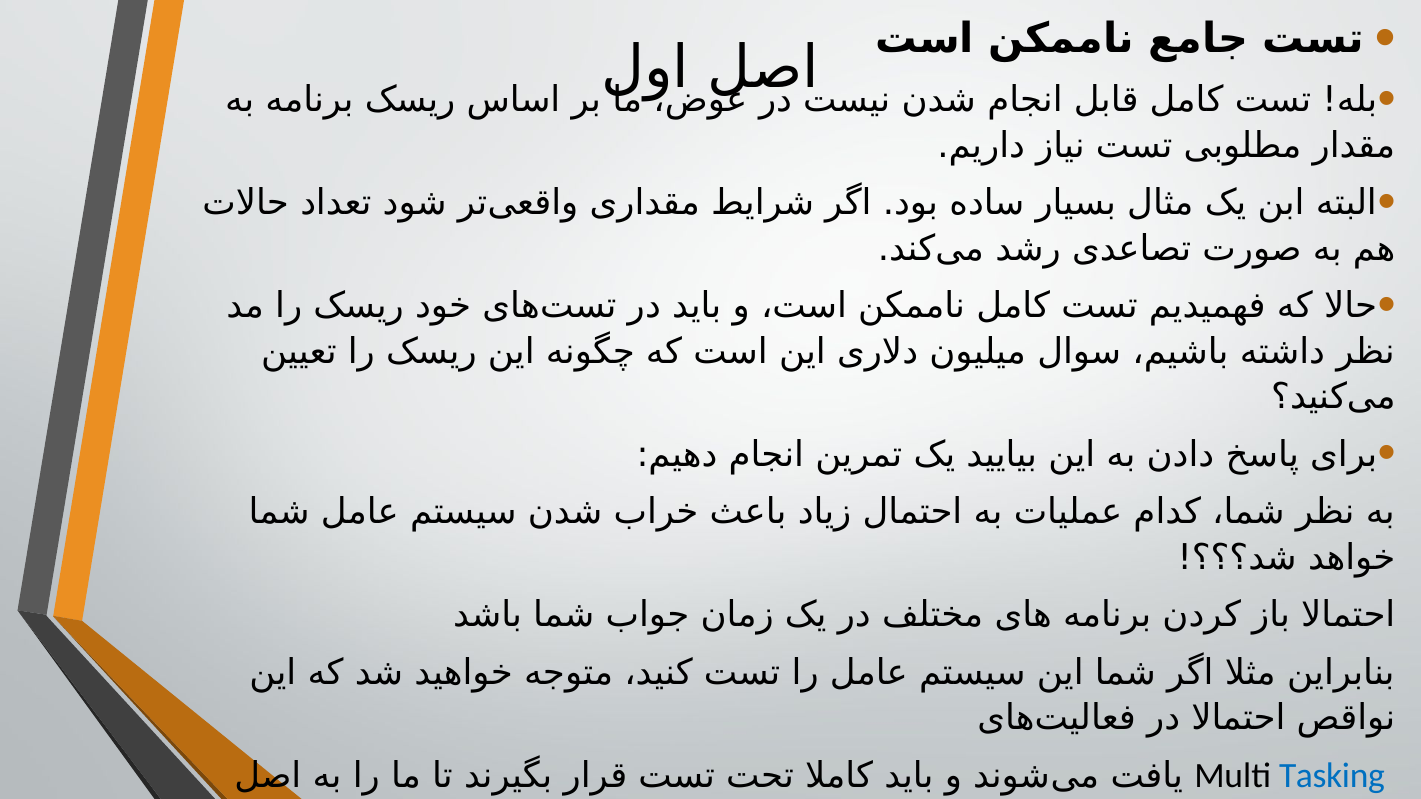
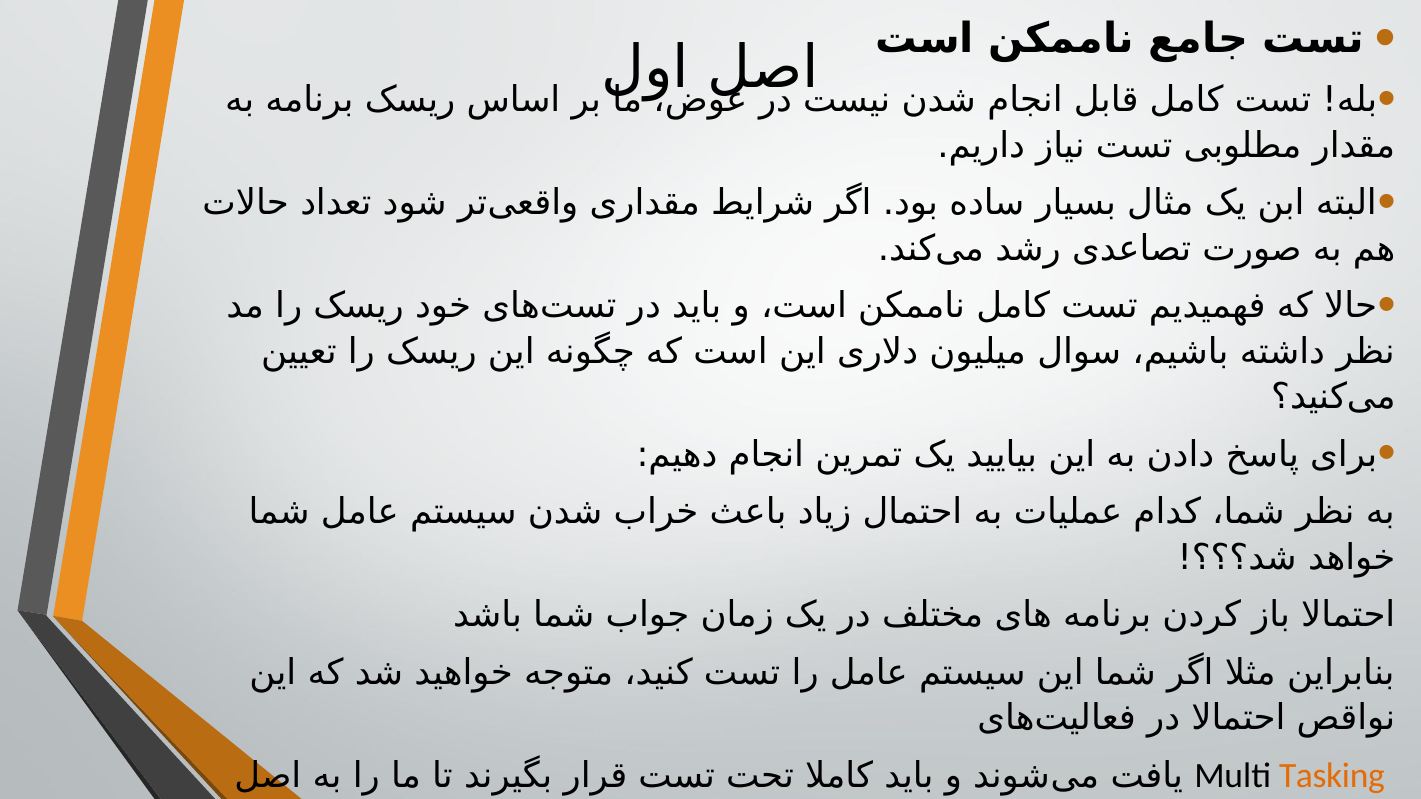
Tasking colour: blue -> orange
